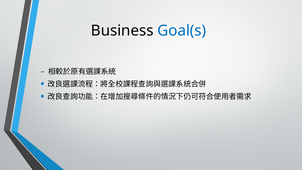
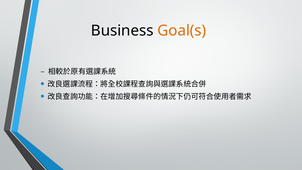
Goal(s colour: blue -> orange
